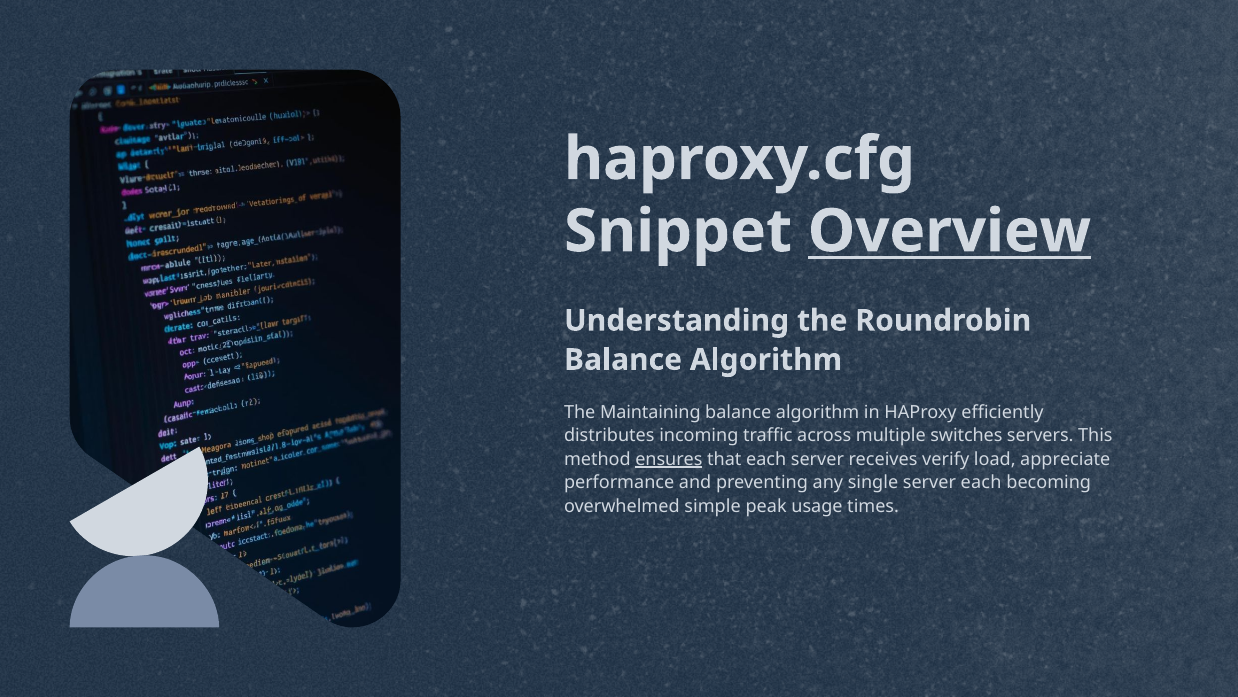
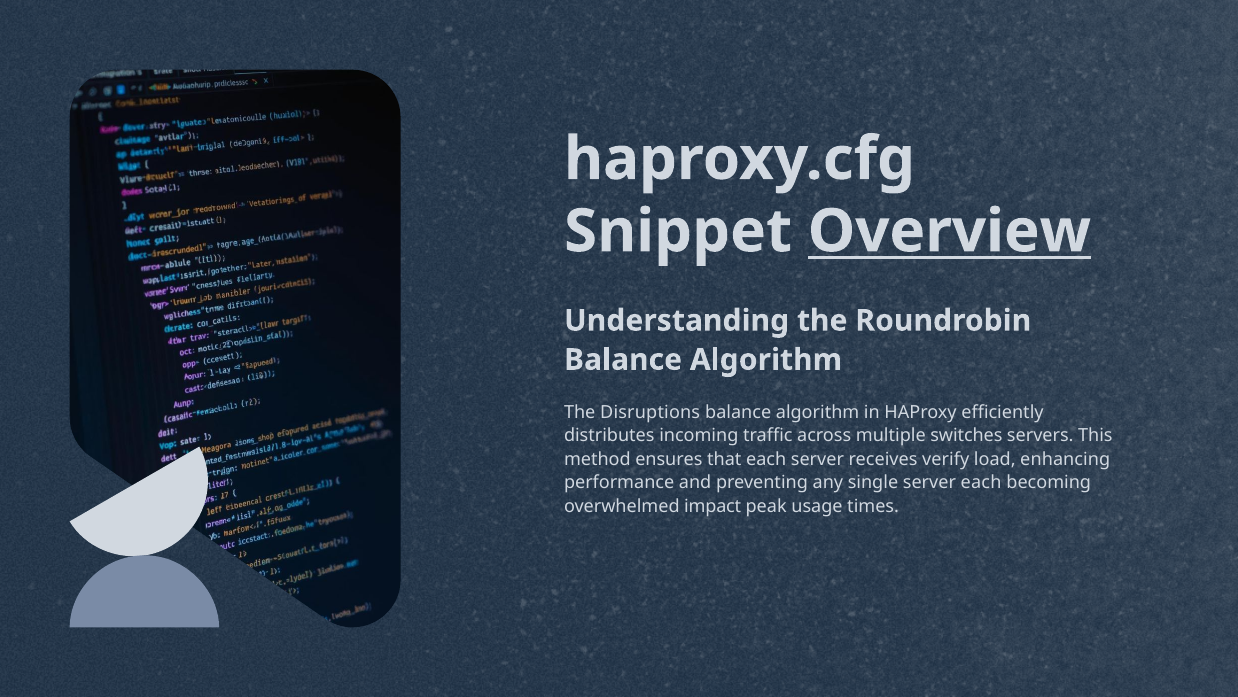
Maintaining: Maintaining -> Disruptions
ensures underline: present -> none
appreciate: appreciate -> enhancing
simple: simple -> impact
